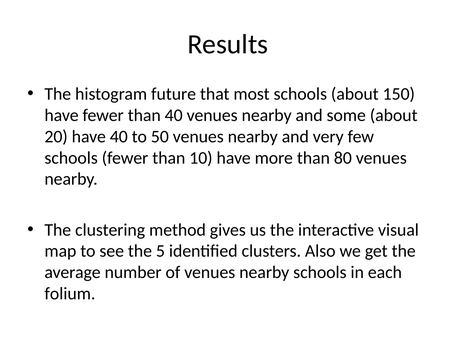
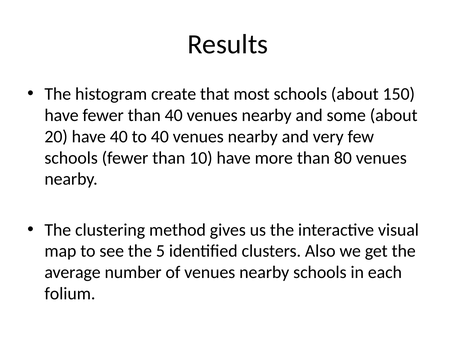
future: future -> create
to 50: 50 -> 40
